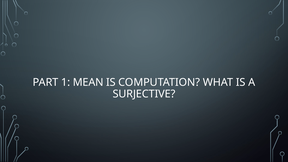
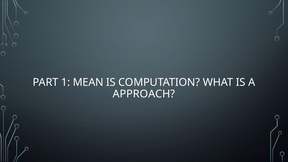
SURJECTIVE: SURJECTIVE -> APPROACH
